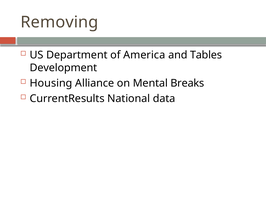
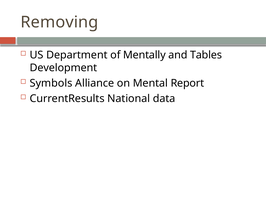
America: America -> Mentally
Housing: Housing -> Symbols
Breaks: Breaks -> Report
